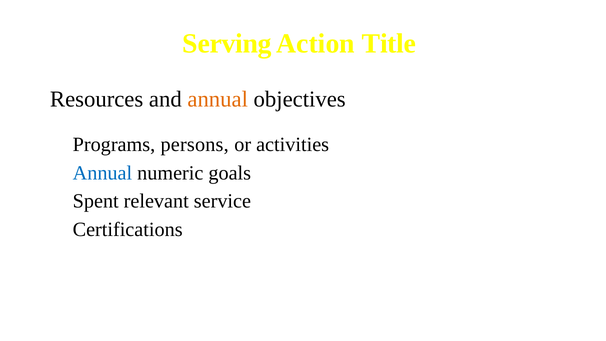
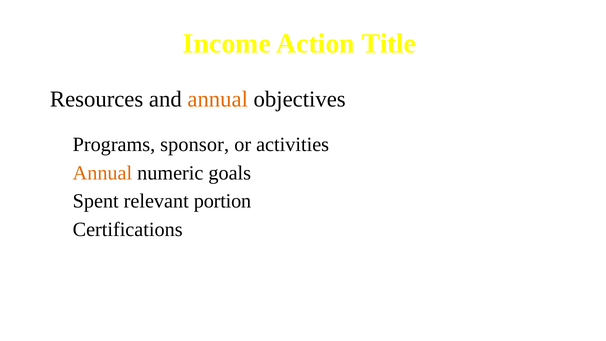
Serving: Serving -> Income
persons: persons -> sponsor
Annual at (102, 173) colour: blue -> orange
service: service -> portion
